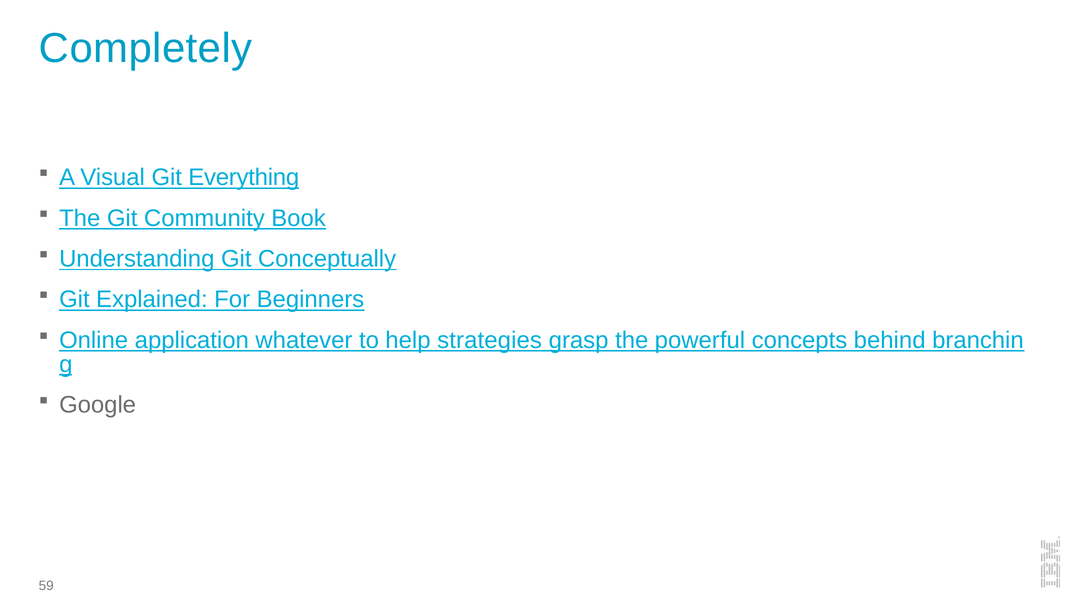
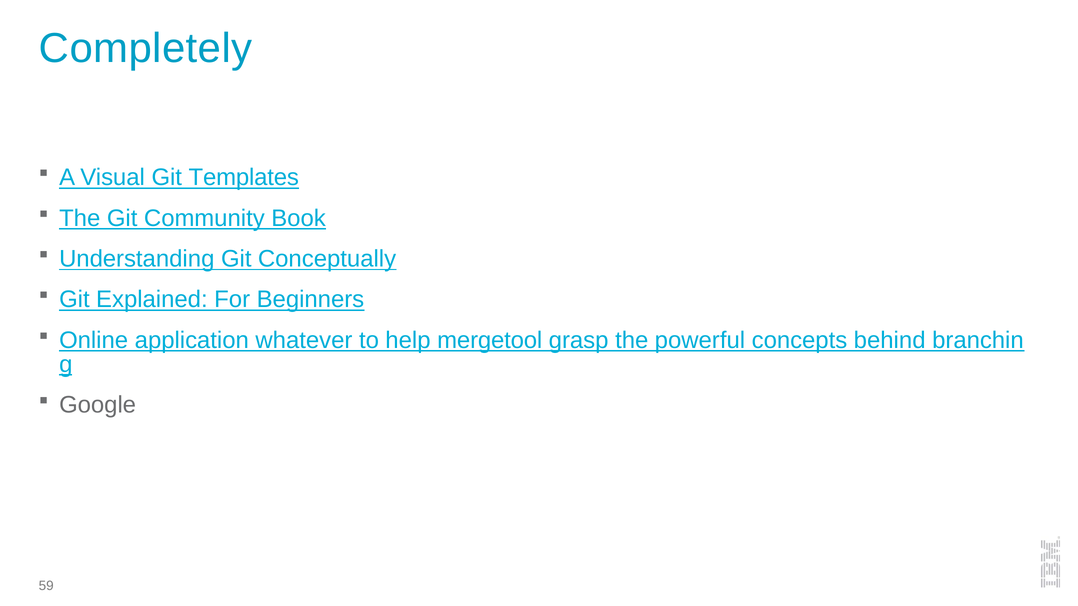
Everything: Everything -> Templates
strategies: strategies -> mergetool
